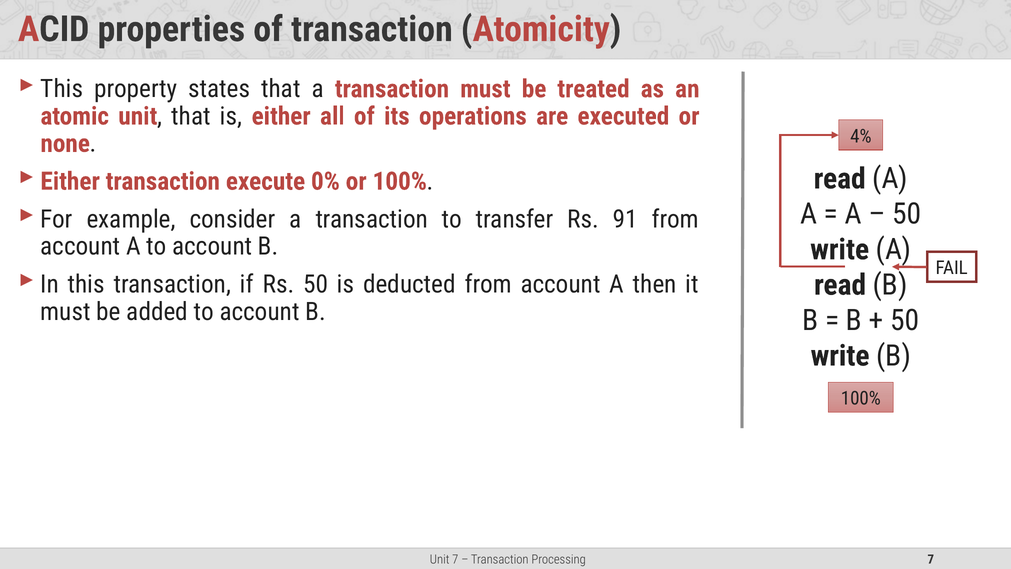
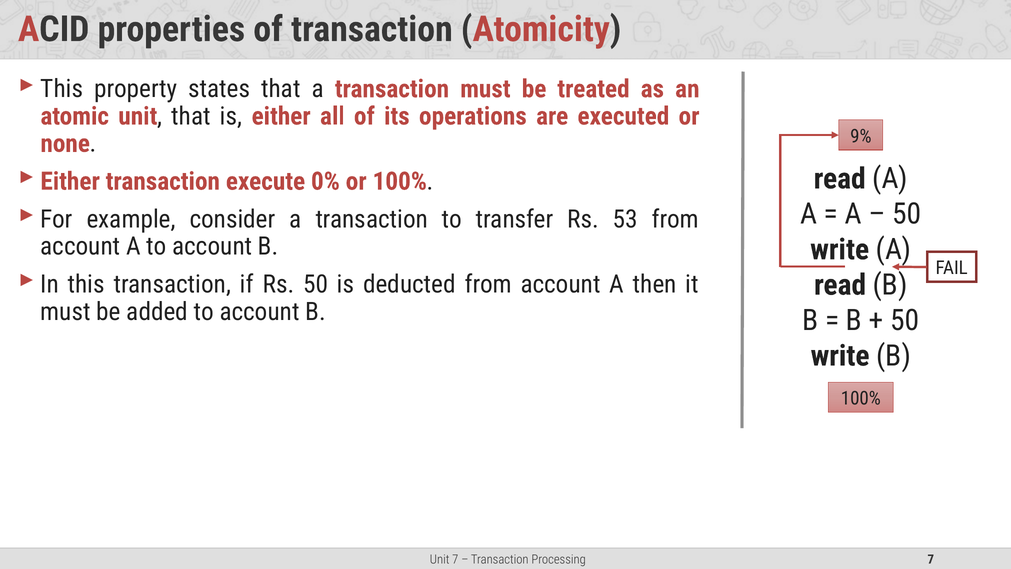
4%: 4% -> 9%
91: 91 -> 53
